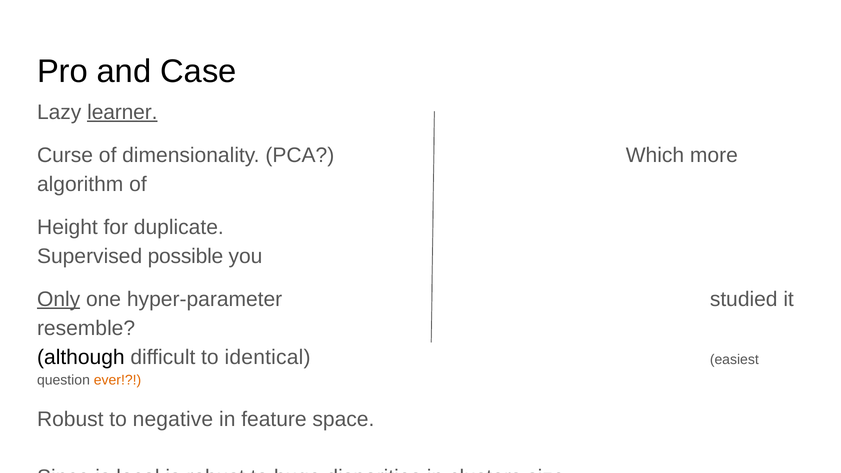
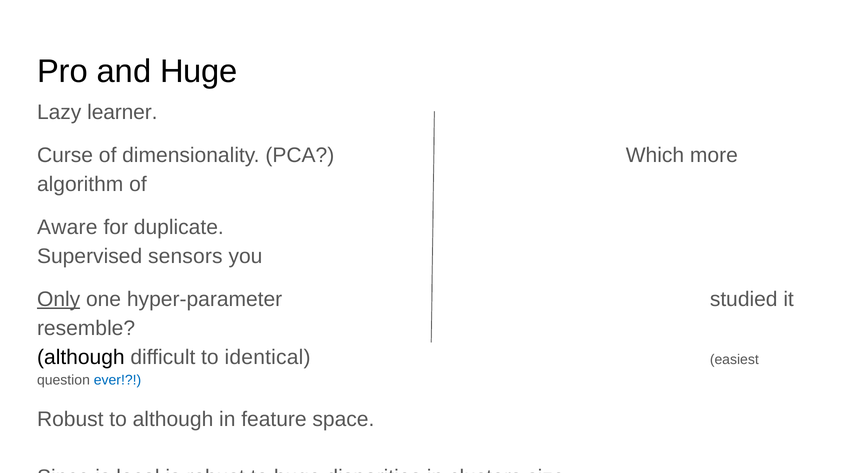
and Case: Case -> Huge
learner underline: present -> none
Height: Height -> Aware
possible: possible -> sensors
ever colour: orange -> blue
to negative: negative -> although
